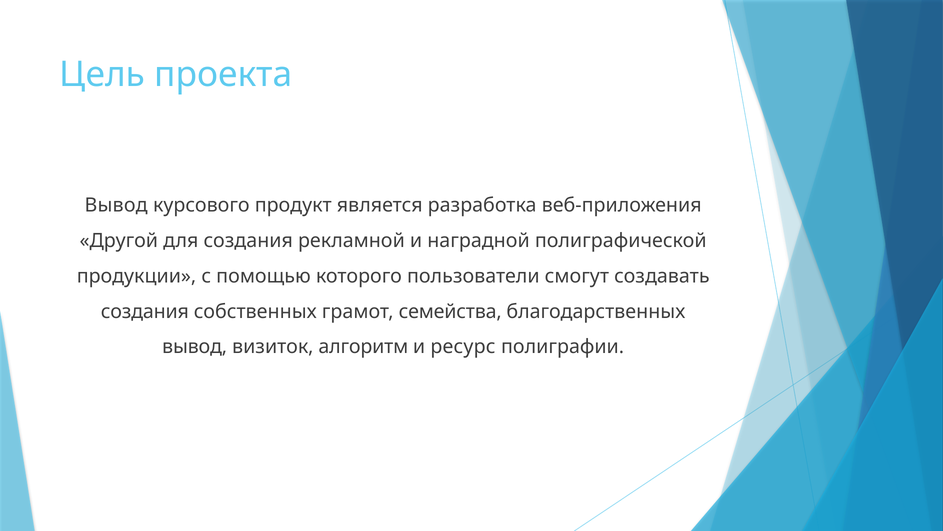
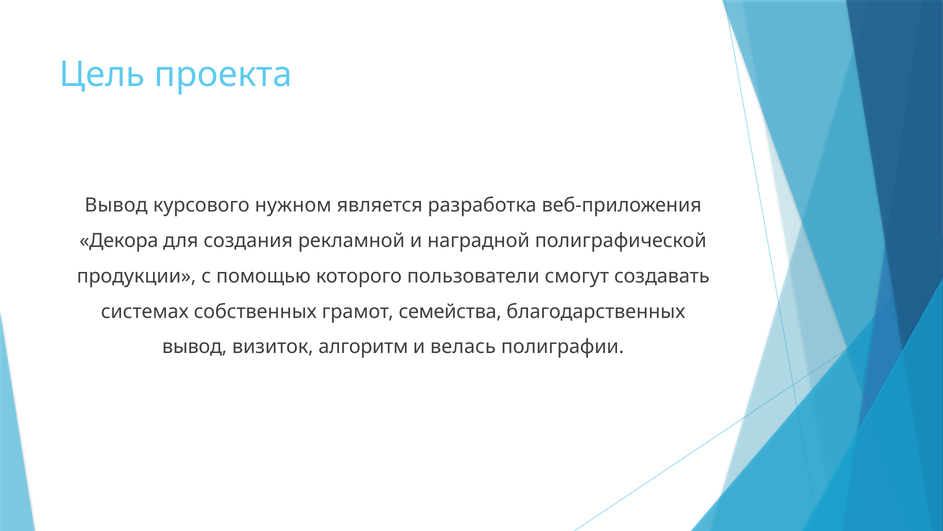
продукт: продукт -> нужном
Другой: Другой -> Декора
создания at (145, 311): создания -> системах
ресурс: ресурс -> велась
